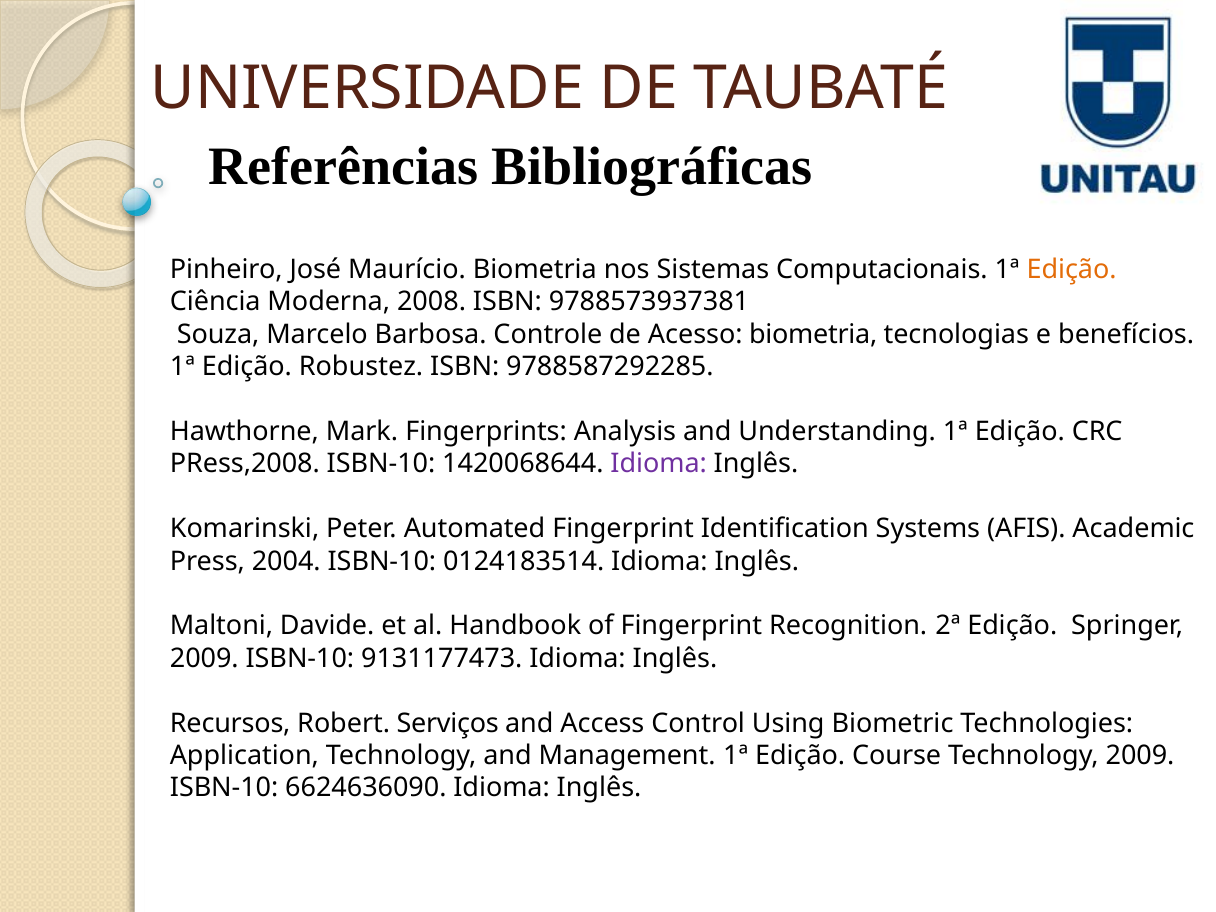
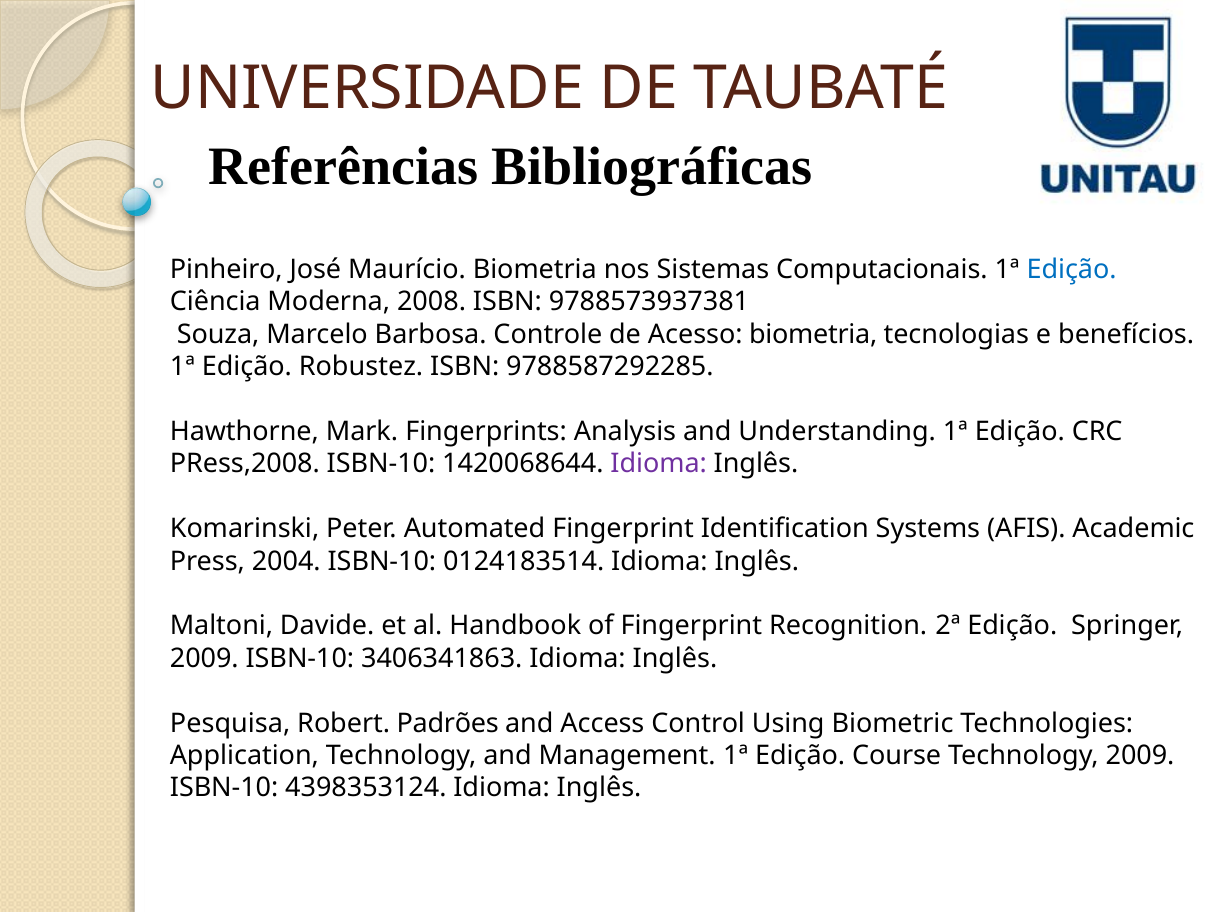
Edição at (1072, 269) colour: orange -> blue
9131177473: 9131177473 -> 3406341863
Recursos: Recursos -> Pesquisa
Serviços: Serviços -> Padrões
6624636090: 6624636090 -> 4398353124
